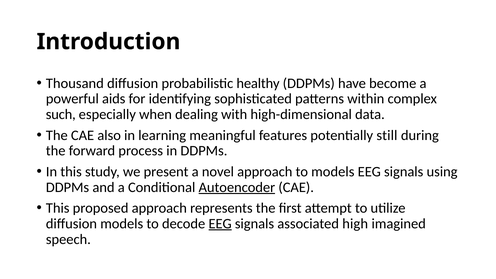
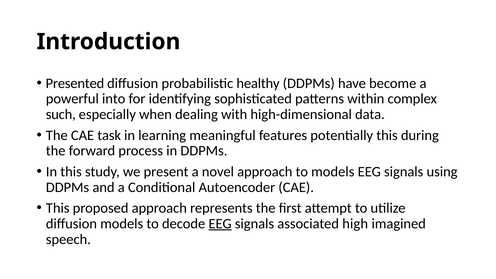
Thousand: Thousand -> Presented
aids: aids -> into
also: also -> task
potentially still: still -> this
Autoencoder underline: present -> none
